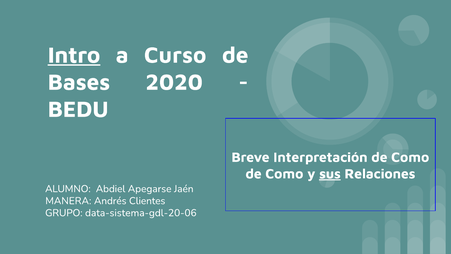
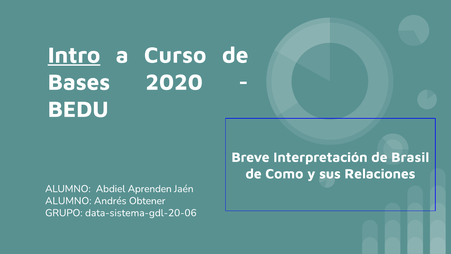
Interpretación de Como: Como -> Brasil
sus underline: present -> none
Apegarse: Apegarse -> Aprenden
MANERA at (68, 201): MANERA -> ALUMNO
Clientes: Clientes -> Obtener
